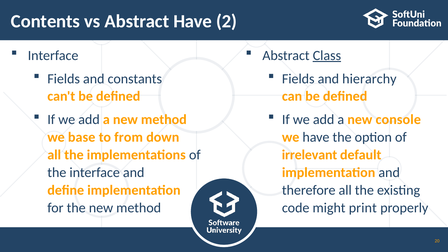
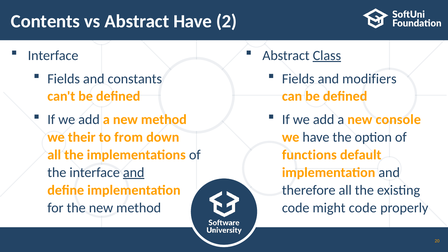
hierarchy: hierarchy -> modifiers
base: base -> their
irrelevant: irrelevant -> functions
and at (134, 173) underline: none -> present
might print: print -> code
